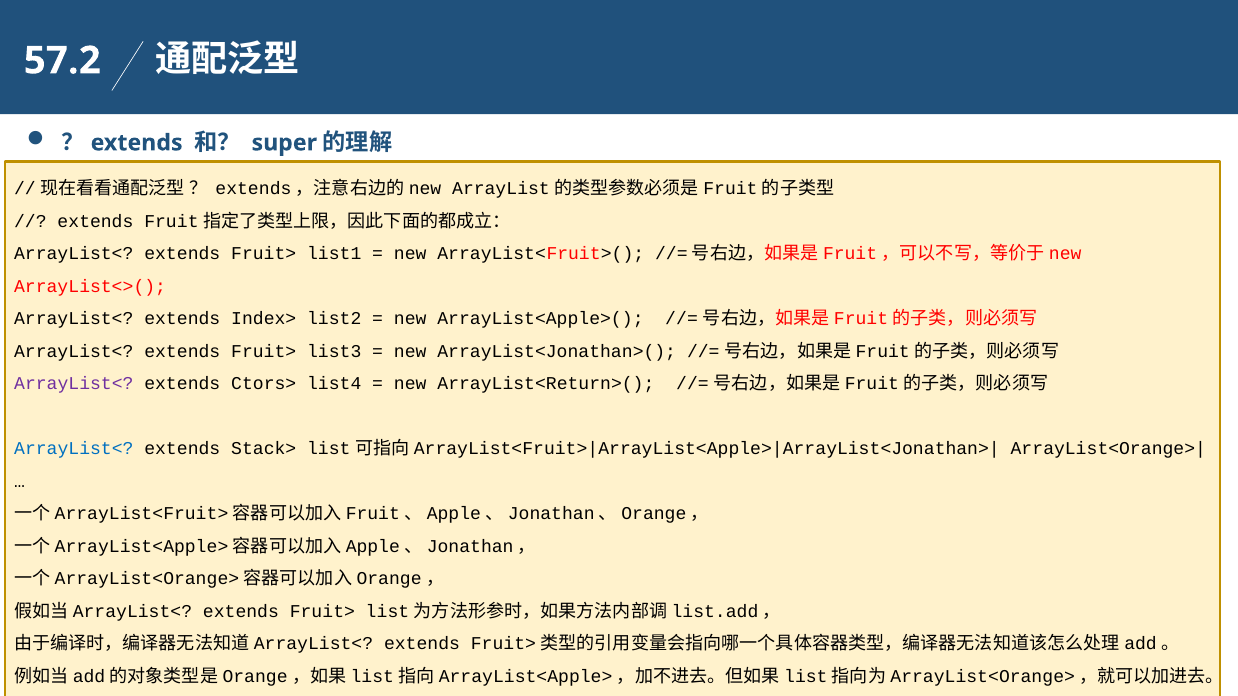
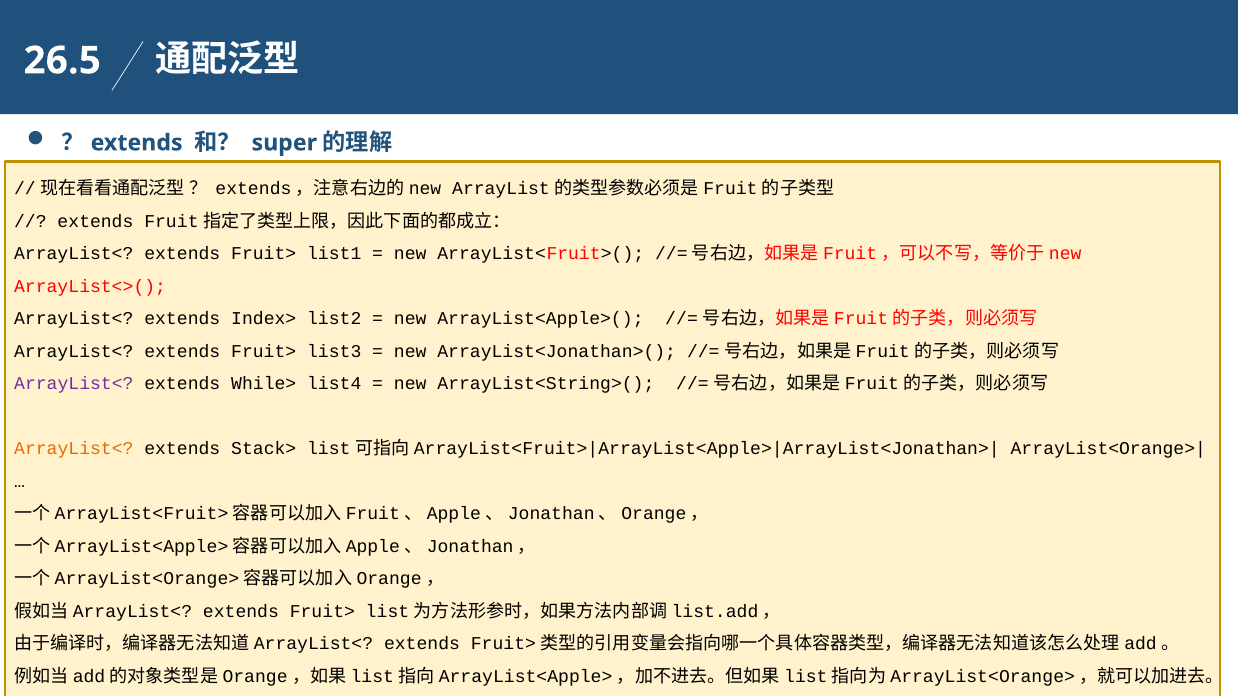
57.2: 57.2 -> 26.5
Ctors>: Ctors> -> While>
ArrayList<Return>(: ArrayList<Return>( -> ArrayList<String>(
ArrayList< at (74, 449) colour: blue -> orange
